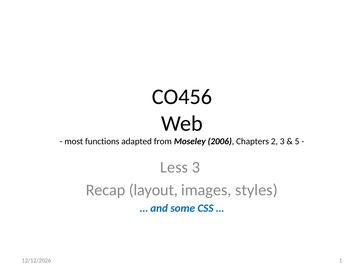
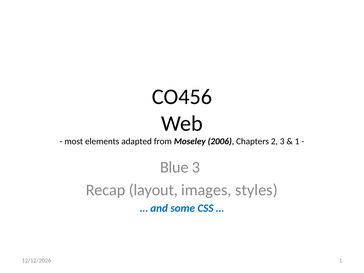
functions: functions -> elements
5 at (297, 141): 5 -> 1
Less: Less -> Blue
